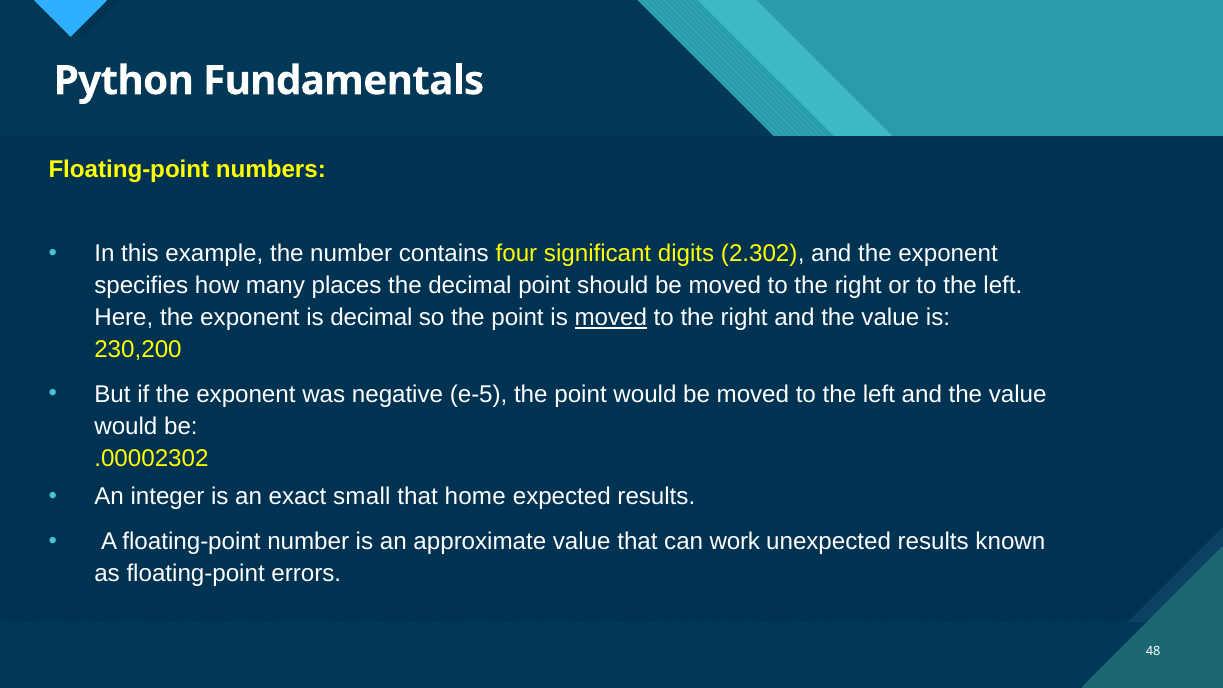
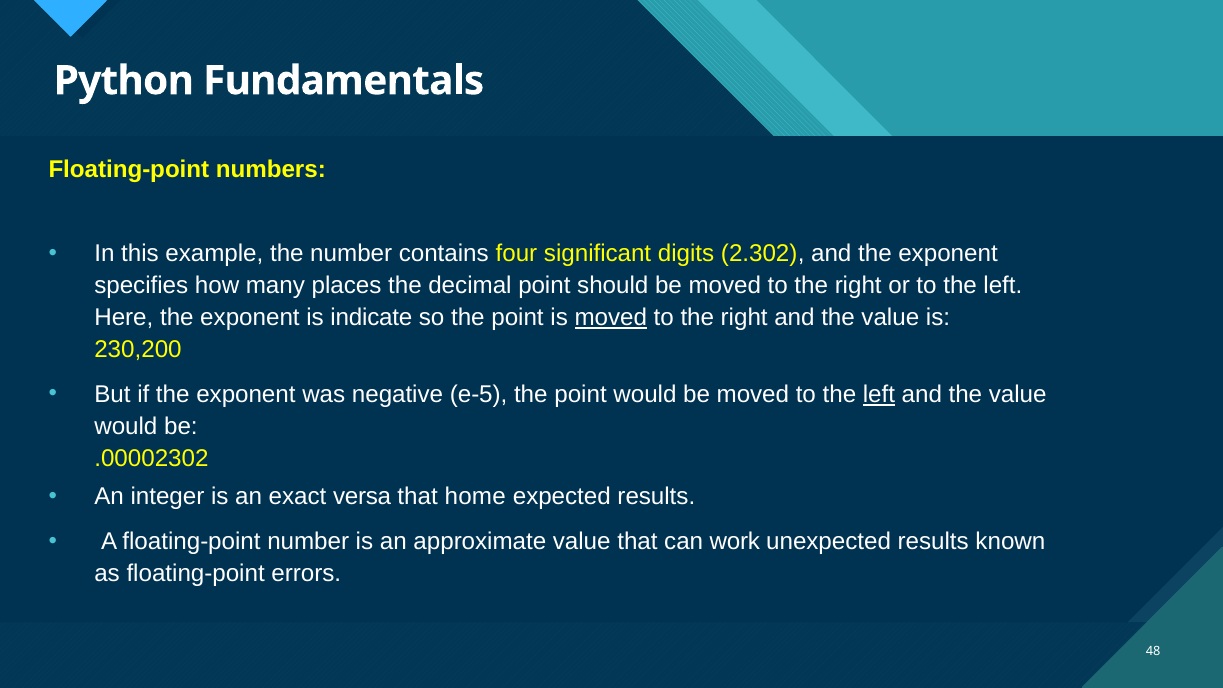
is decimal: decimal -> indicate
left at (879, 394) underline: none -> present
small: small -> versa
